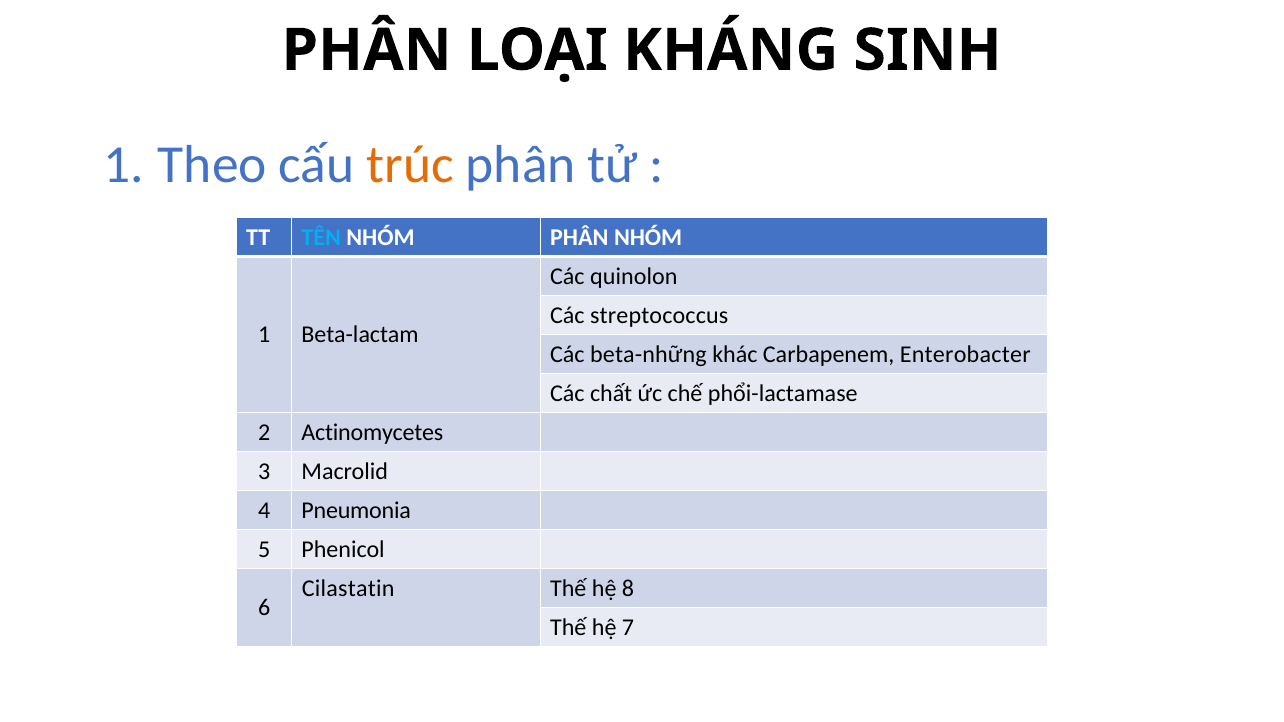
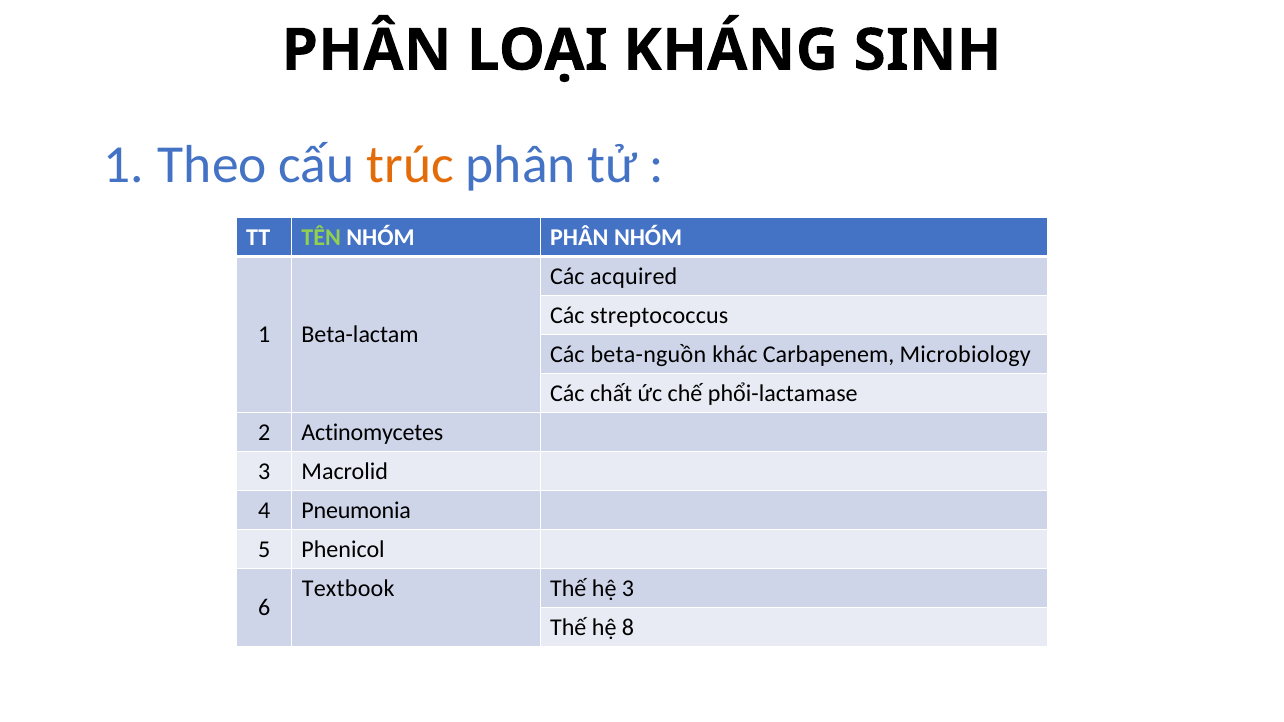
TÊN colour: light blue -> light green
quinolon: quinolon -> acquired
beta-những: beta-những -> beta-nguồn
Enterobacter: Enterobacter -> Microbiology
Cilastatin: Cilastatin -> Textbook
hệ 8: 8 -> 3
7: 7 -> 8
